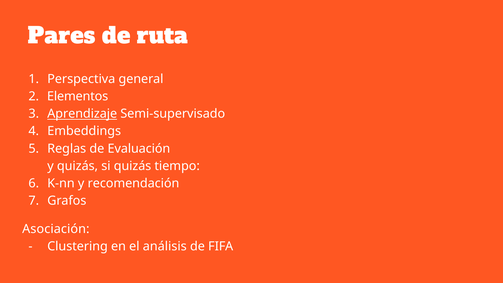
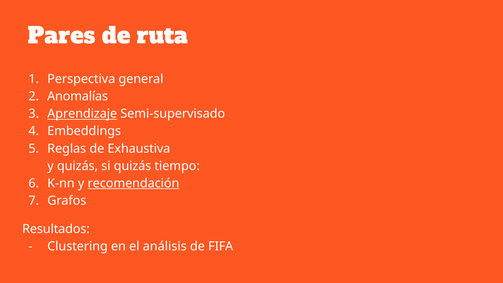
Elementos: Elementos -> Anomalías
Evaluación: Evaluación -> Exhaustiva
recomendación underline: none -> present
Asociación: Asociación -> Resultados
